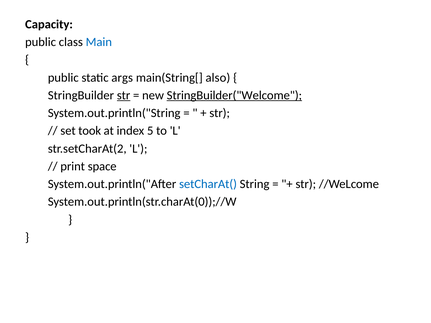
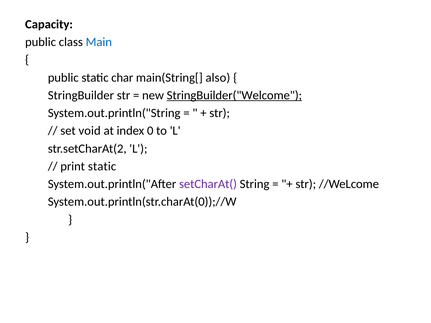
args: args -> char
str at (124, 95) underline: present -> none
took: took -> void
5: 5 -> 0
print space: space -> static
setCharAt( colour: blue -> purple
